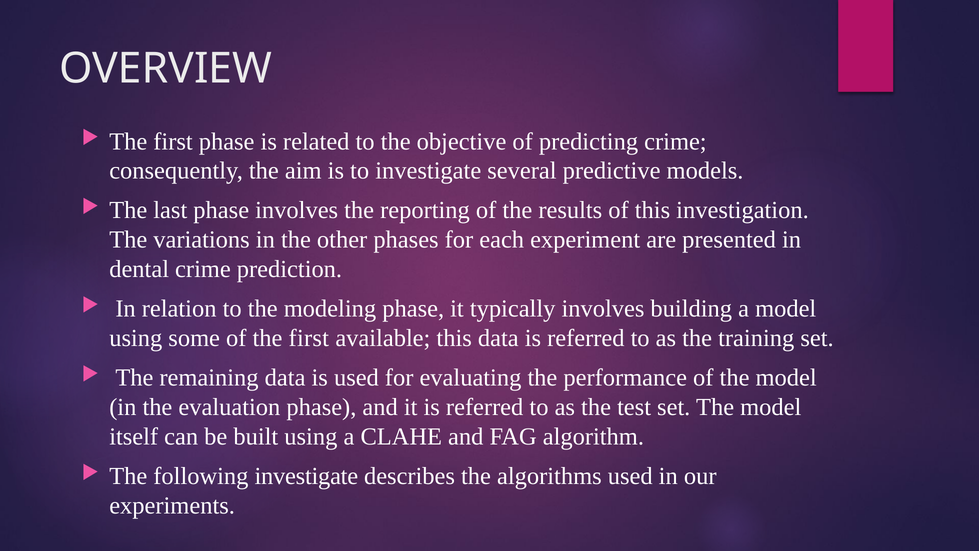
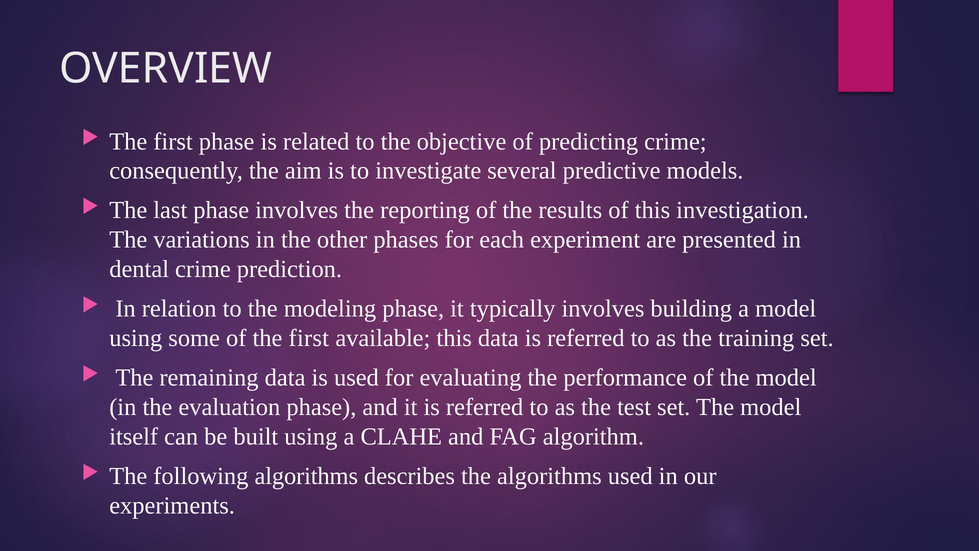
following investigate: investigate -> algorithms
